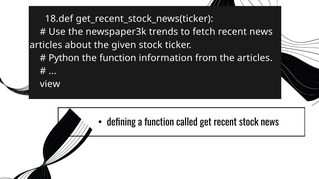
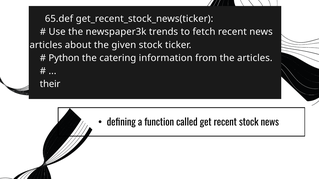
18.def: 18.def -> 65.def
the function: function -> catering
view: view -> their
